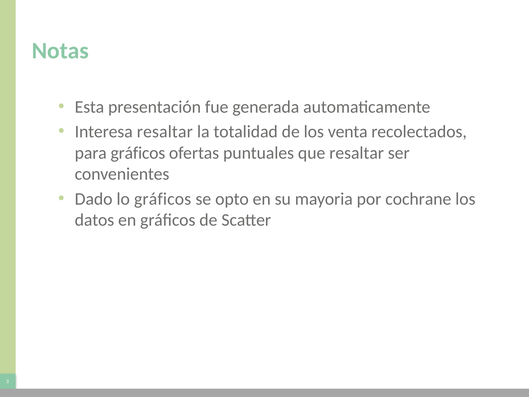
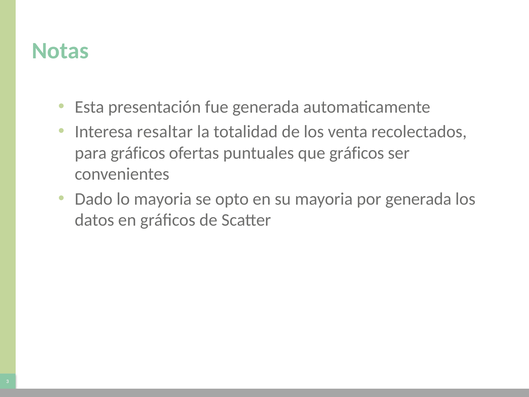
que resaltar: resaltar -> gráficos
lo gráficos: gráficos -> mayoria
por cochrane: cochrane -> generada
